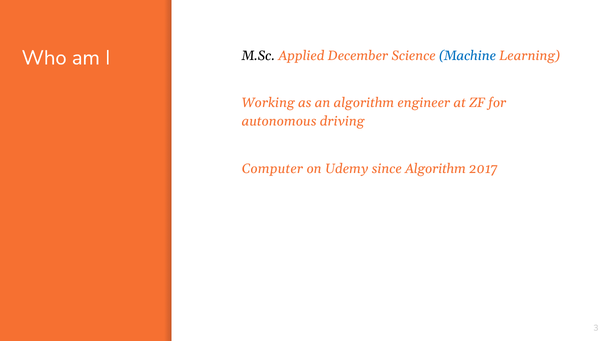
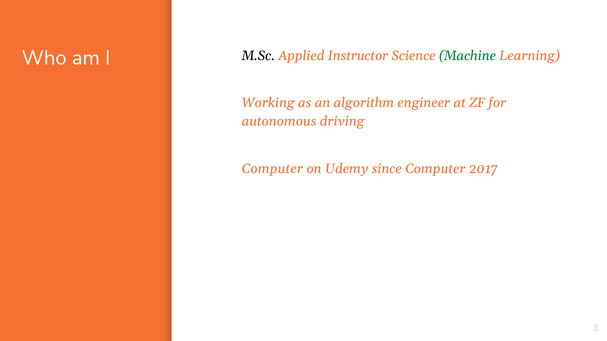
December: December -> Instructor
Machine colour: blue -> green
since Algorithm: Algorithm -> Computer
